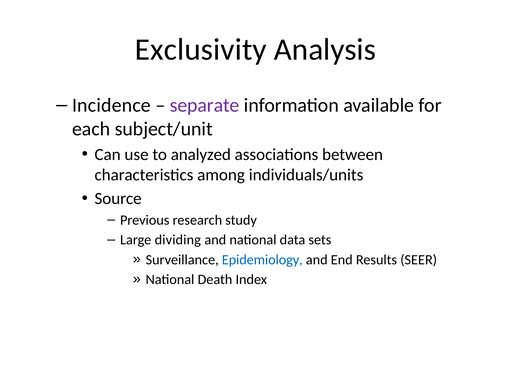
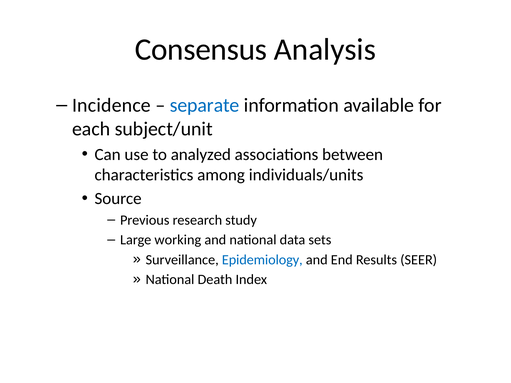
Exclusivity: Exclusivity -> Consensus
separate colour: purple -> blue
dividing: dividing -> working
